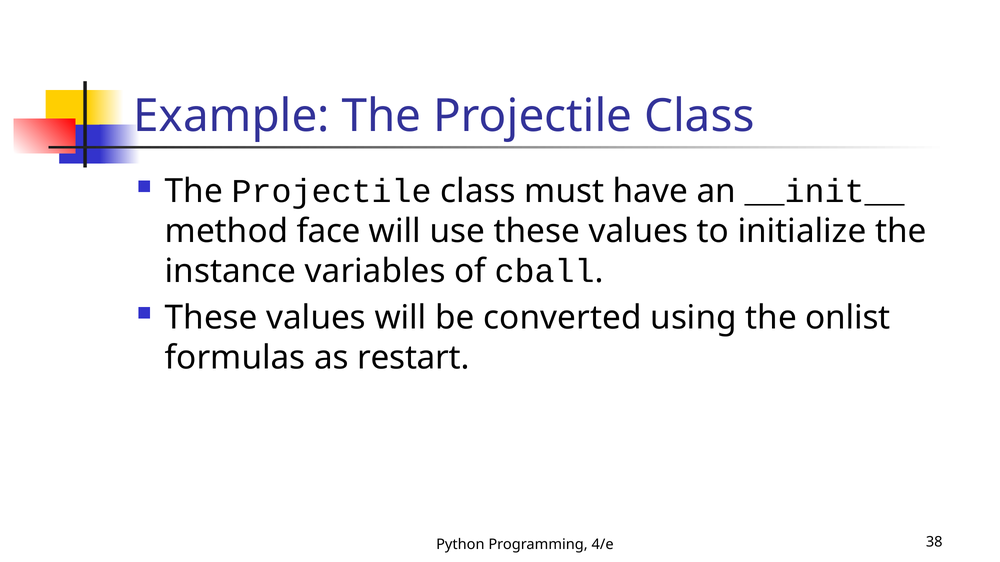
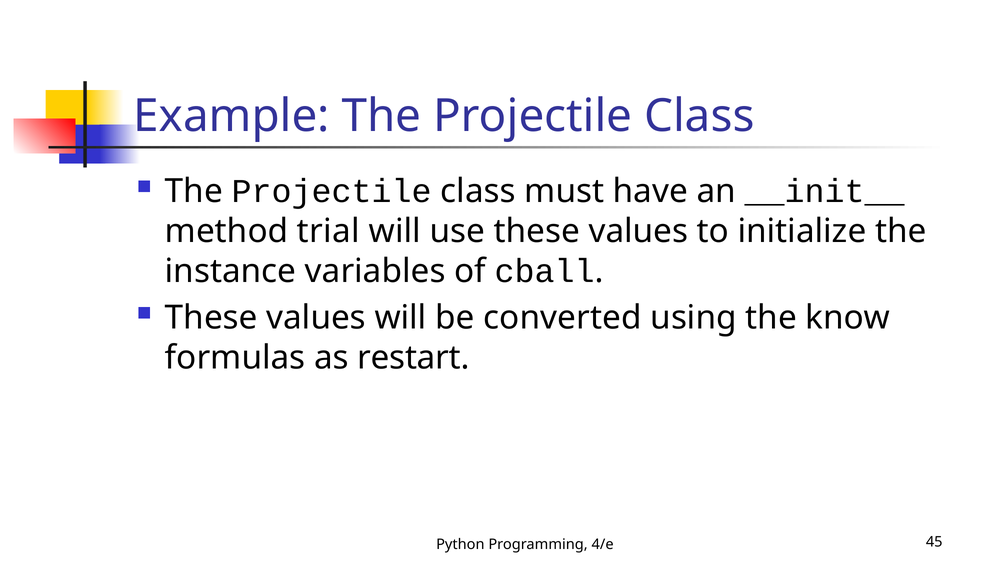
face: face -> trial
onlist: onlist -> know
38: 38 -> 45
